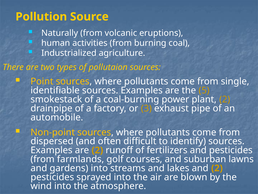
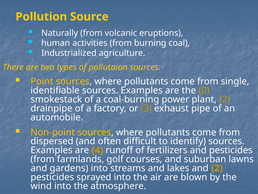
5: 5 -> 0
are 2: 2 -> 4
